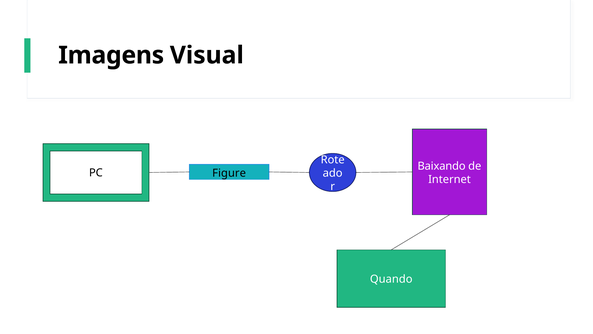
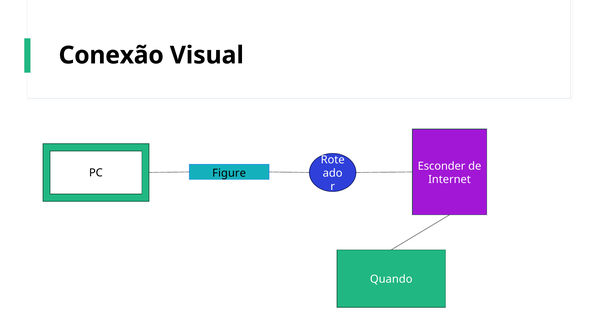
Imagens: Imagens -> Conexão
Baixando: Baixando -> Esconder
